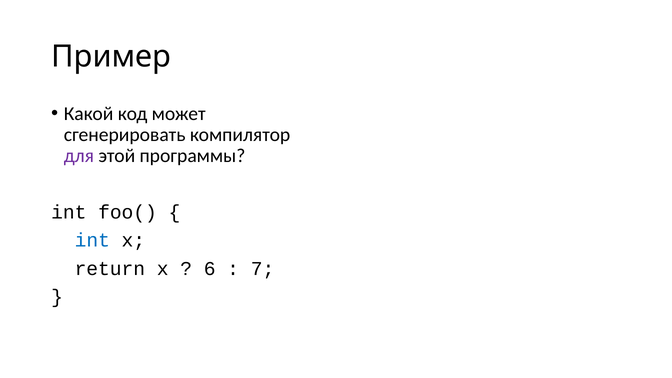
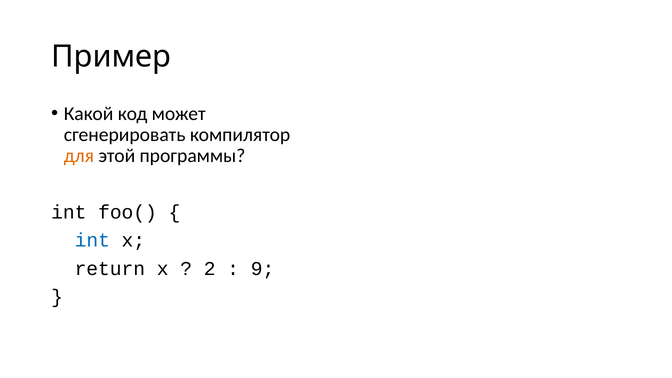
для colour: purple -> orange
6: 6 -> 2
7: 7 -> 9
